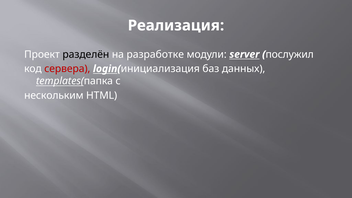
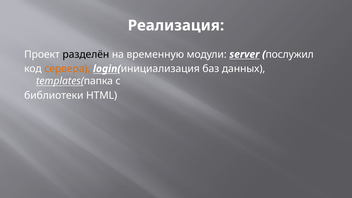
разработке: разработке -> временную
сервера colour: red -> orange
нескольким: нескольким -> библиотеки
